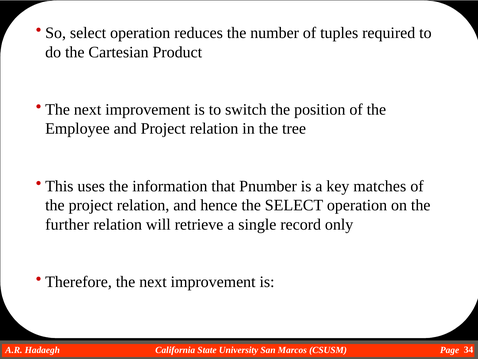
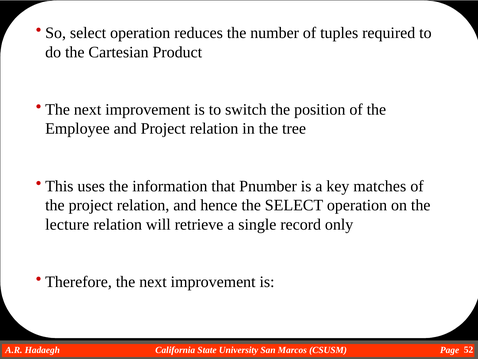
further: further -> lecture
34: 34 -> 52
